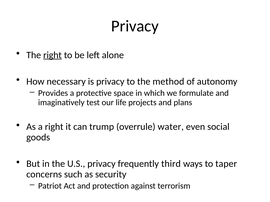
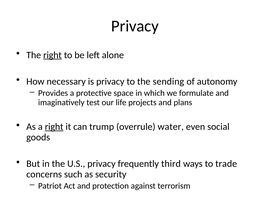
method: method -> sending
right at (54, 127) underline: none -> present
taper: taper -> trade
